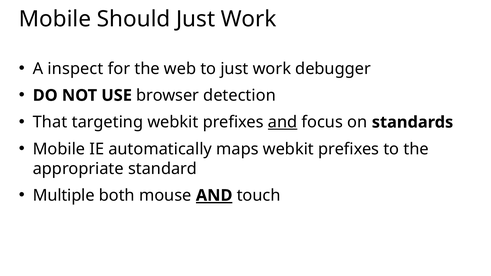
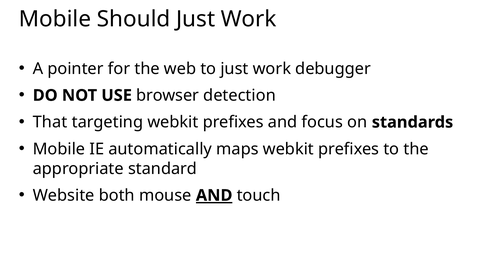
inspect: inspect -> pointer
and at (283, 122) underline: present -> none
Multiple: Multiple -> Website
